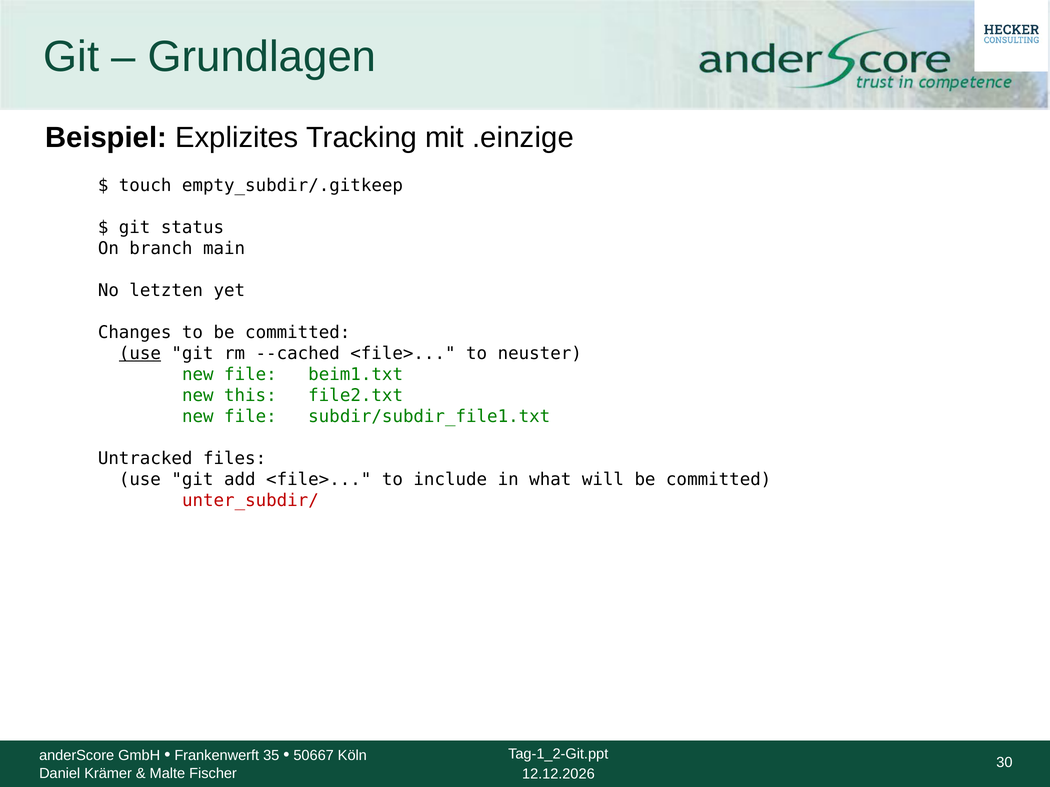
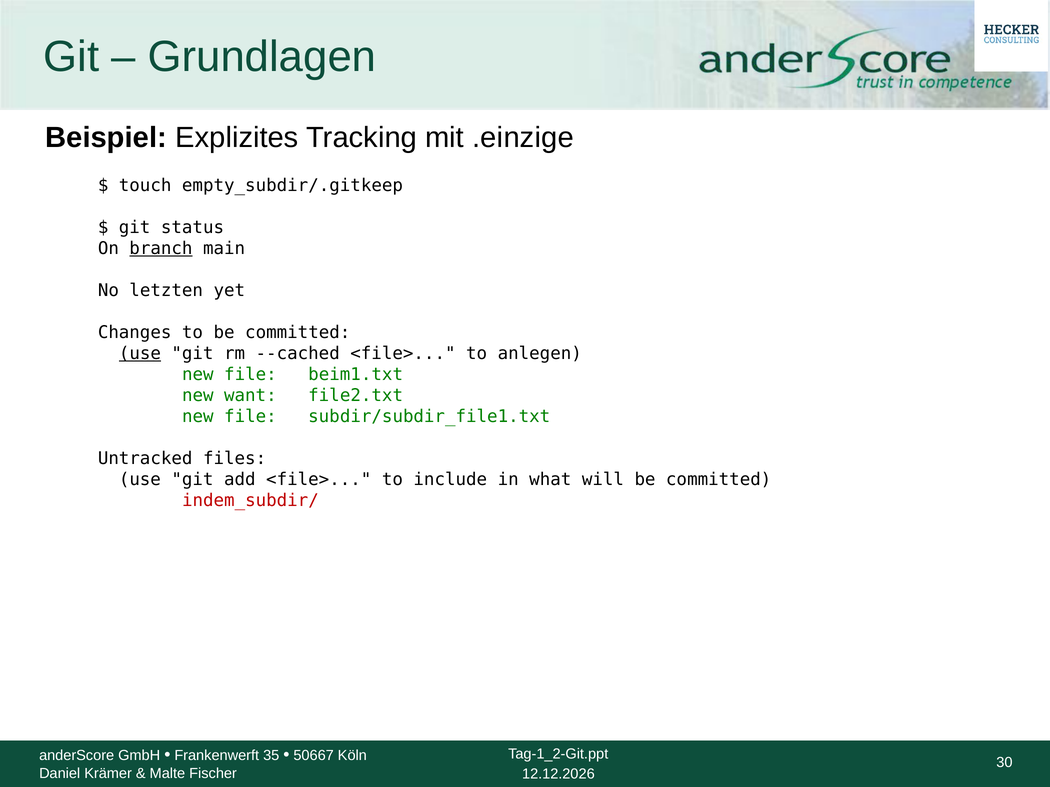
branch underline: none -> present
neuster: neuster -> anlegen
this: this -> want
unter_subdir/: unter_subdir/ -> indem_subdir/
